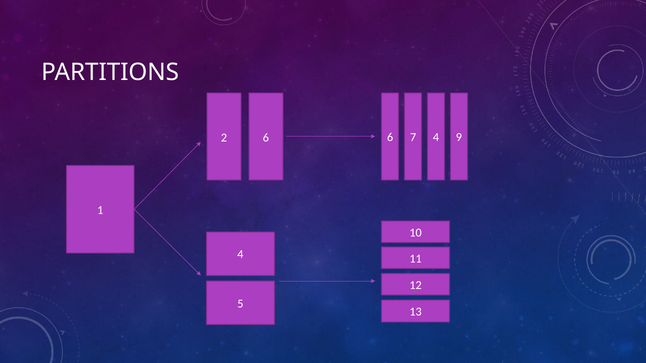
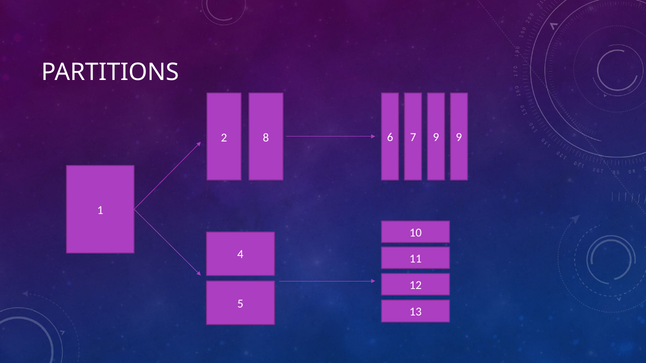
7 4: 4 -> 9
2 6: 6 -> 8
